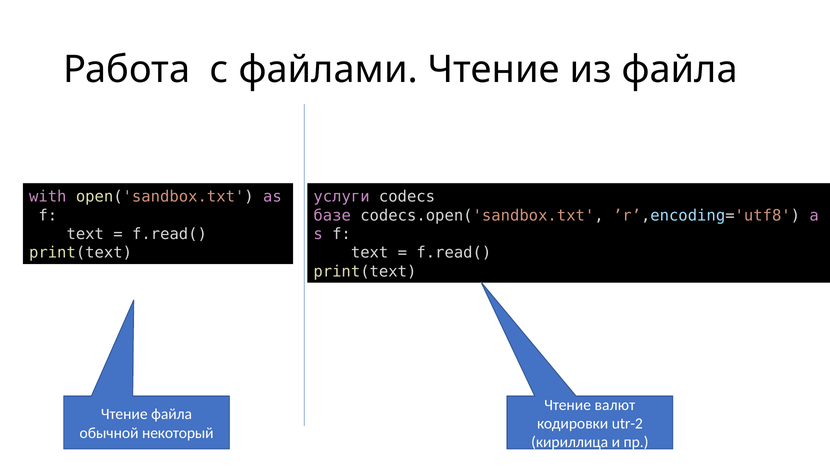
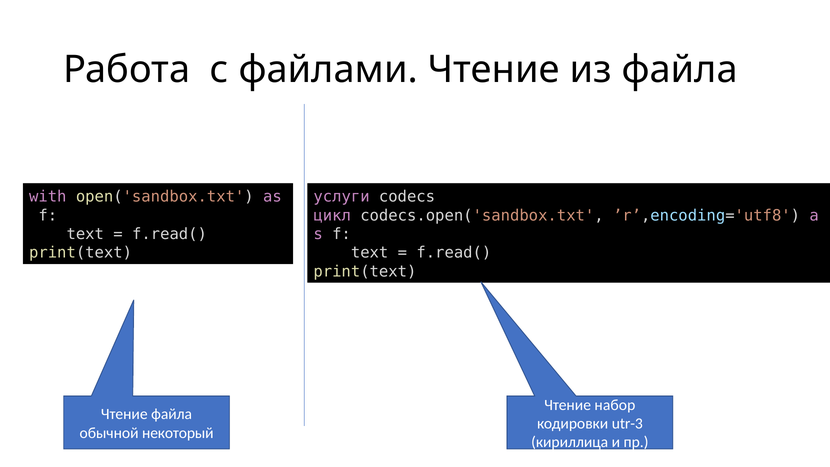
базе: базе -> цикл
валют: валют -> набор
utr-2: utr-2 -> utr-3
